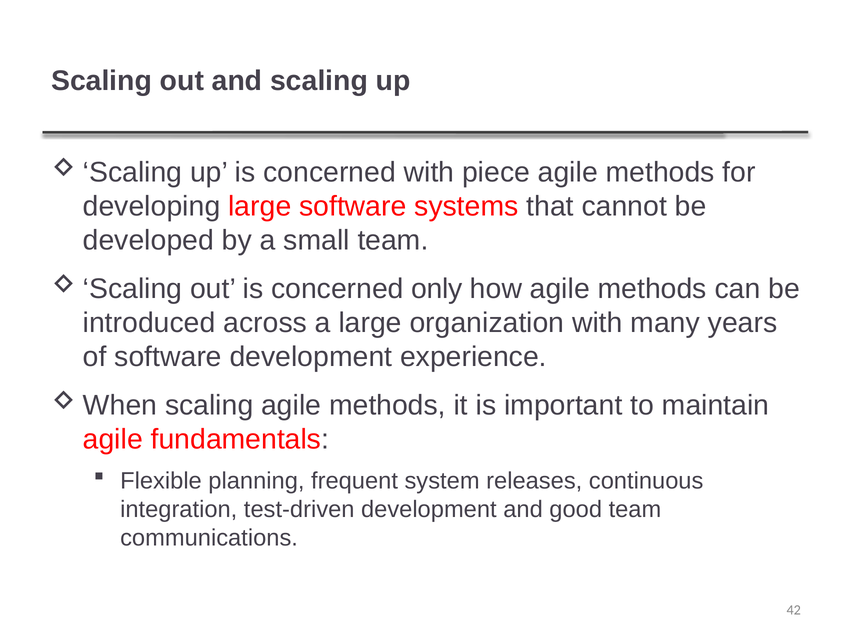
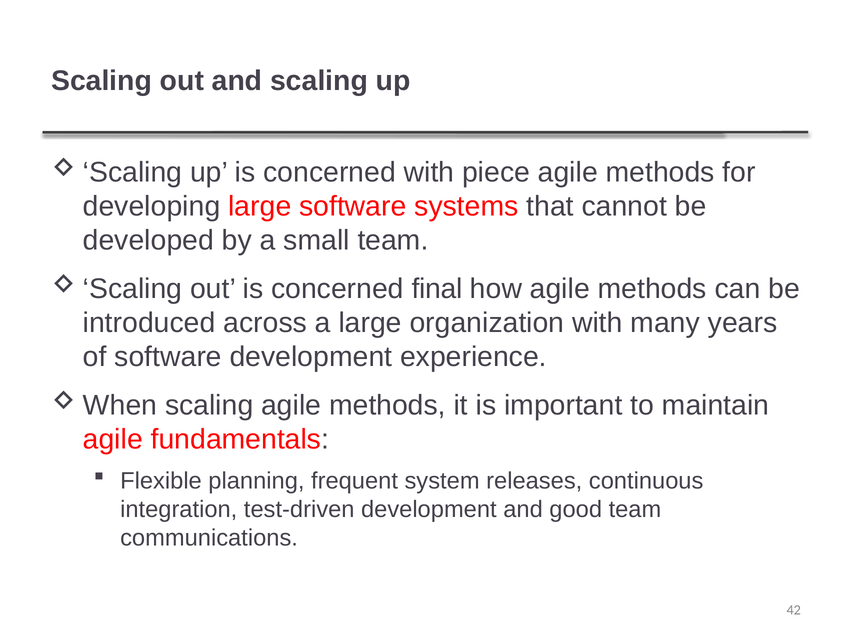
only: only -> final
